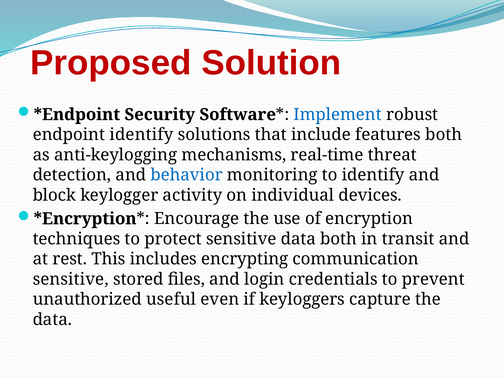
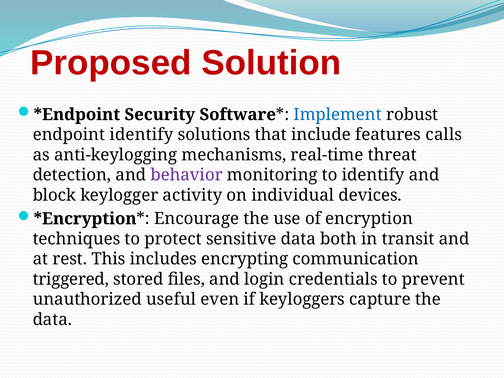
features both: both -> calls
behavior colour: blue -> purple
sensitive at (71, 279): sensitive -> triggered
